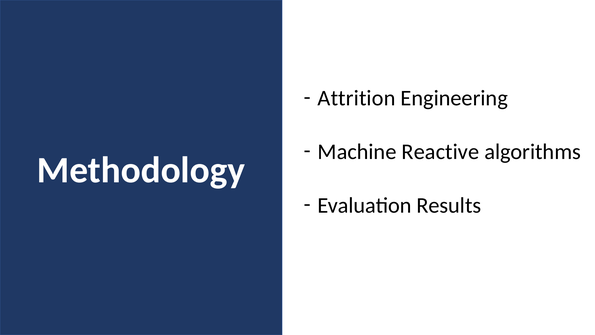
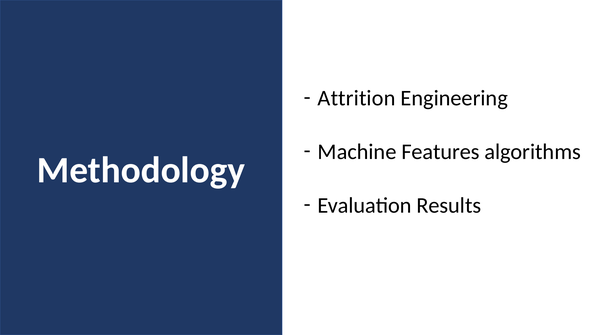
Reactive: Reactive -> Features
